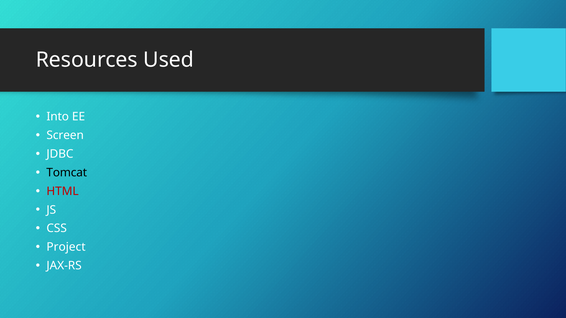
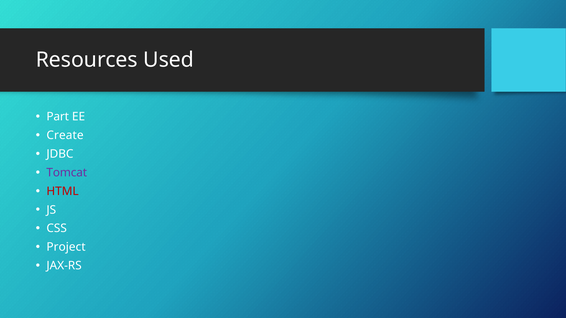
Into: Into -> Part
Screen: Screen -> Create
Tomcat colour: black -> purple
